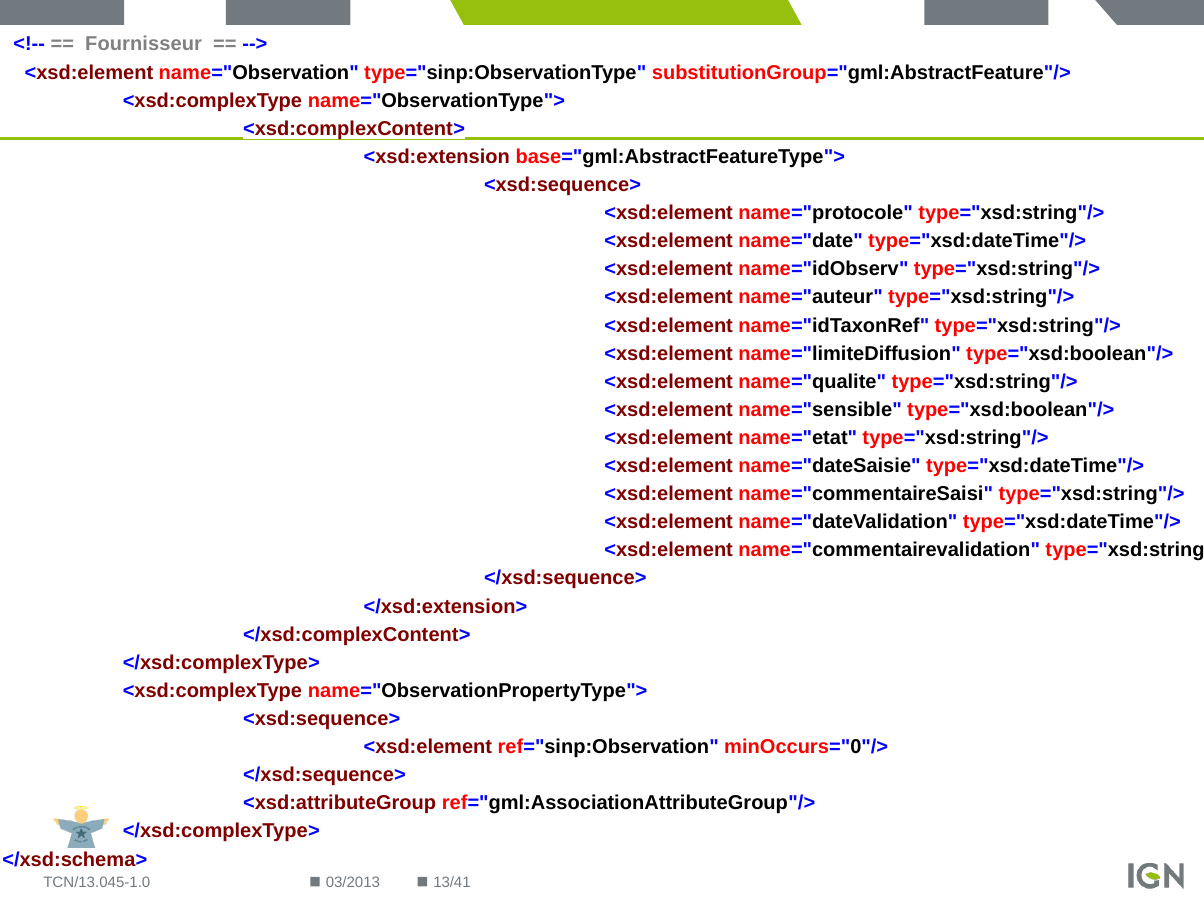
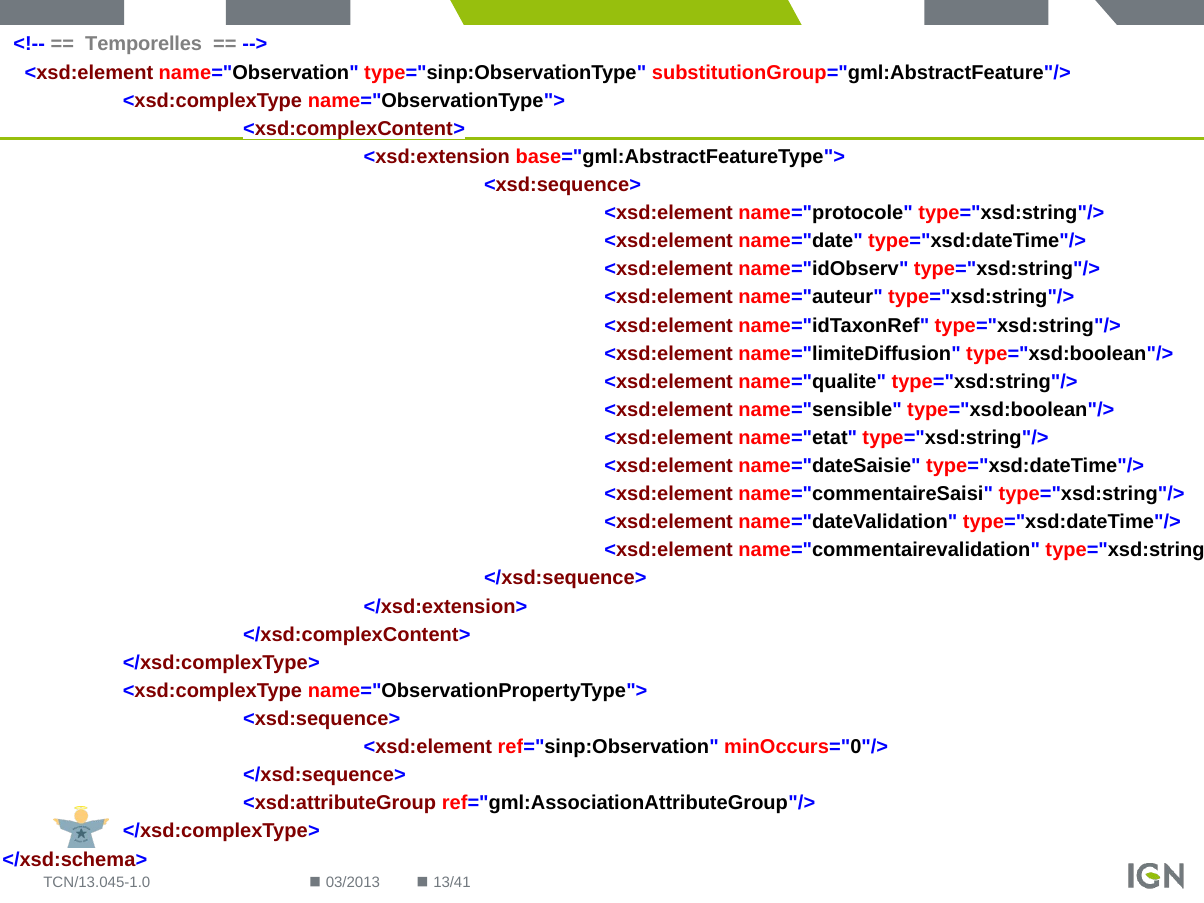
Fournisseur: Fournisseur -> Temporelles
